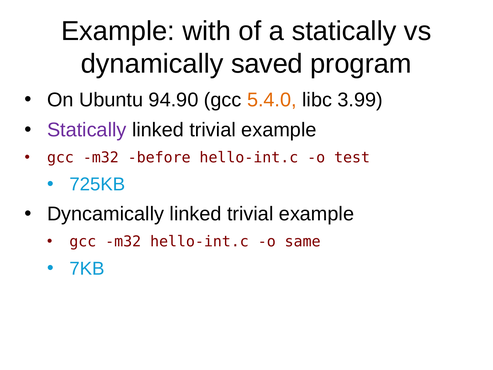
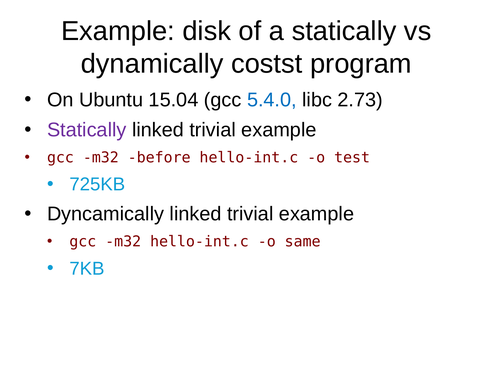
with: with -> disk
saved: saved -> costst
94.90: 94.90 -> 15.04
5.4.0 colour: orange -> blue
3.99: 3.99 -> 2.73
